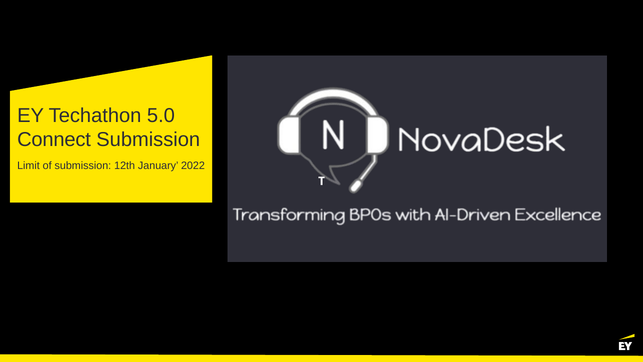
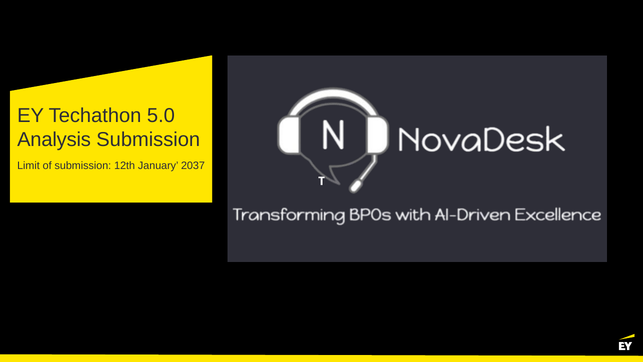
Connect: Connect -> Analysis
2022: 2022 -> 2037
